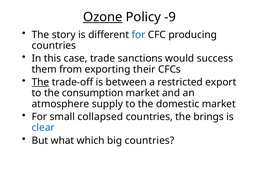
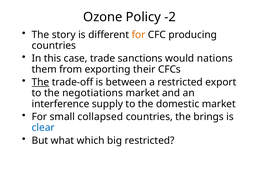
Ozone underline: present -> none
-9: -9 -> -2
for at (139, 35) colour: blue -> orange
success: success -> nations
consumption: consumption -> negotiations
atmosphere: atmosphere -> interference
big countries: countries -> restricted
